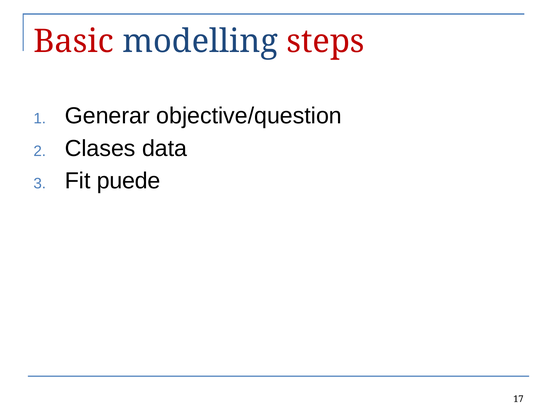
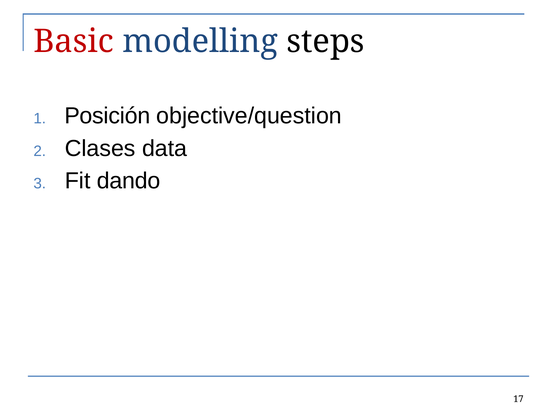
steps colour: red -> black
Generar: Generar -> Posición
puede: puede -> dando
